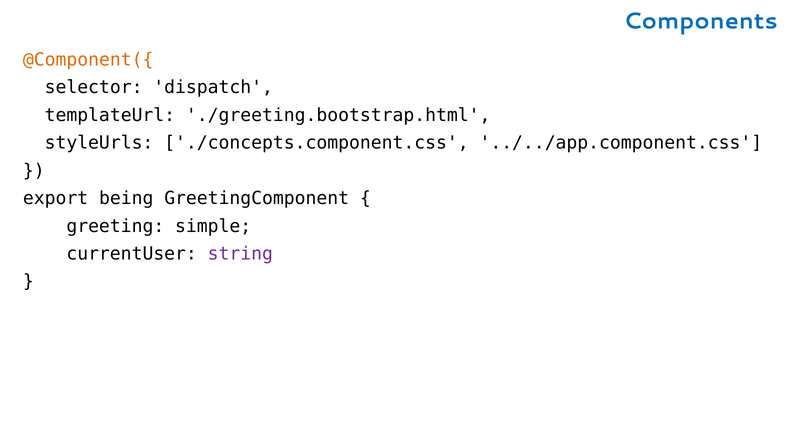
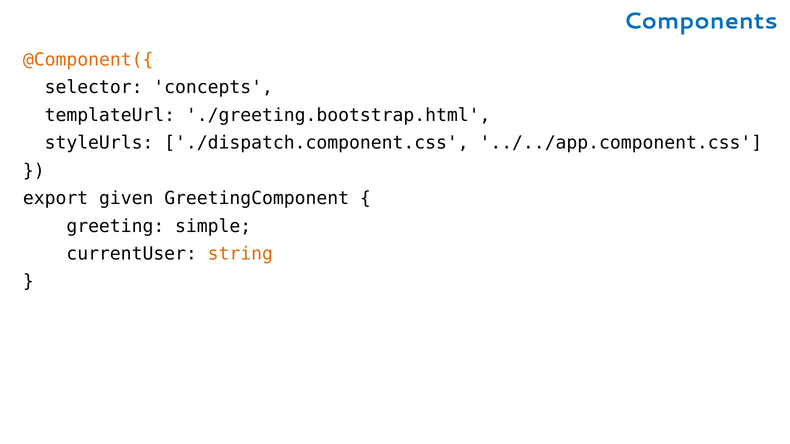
dispatch: dispatch -> concepts
./concepts.component.css: ./concepts.component.css -> ./dispatch.component.css
being: being -> given
string colour: purple -> orange
